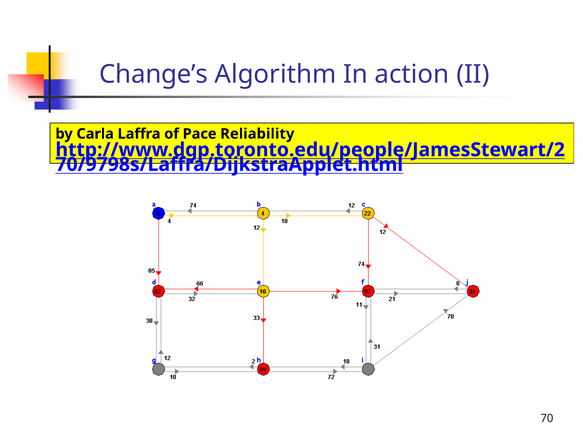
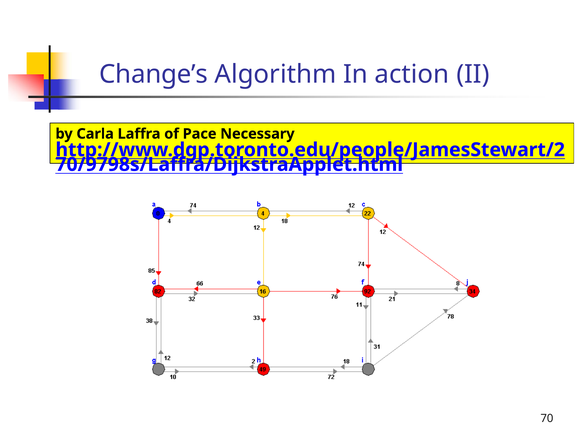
Reliability: Reliability -> Necessary
